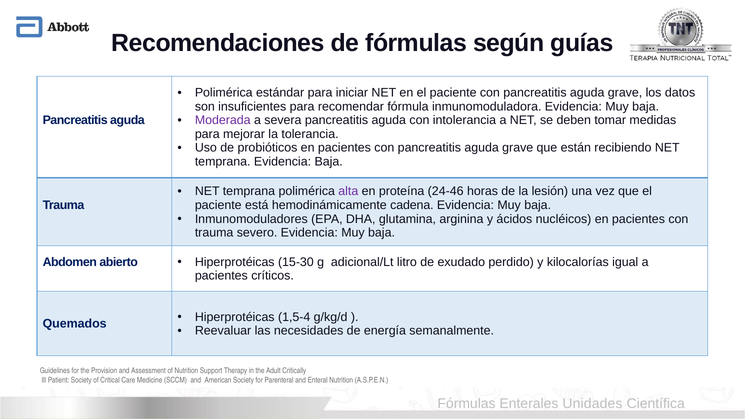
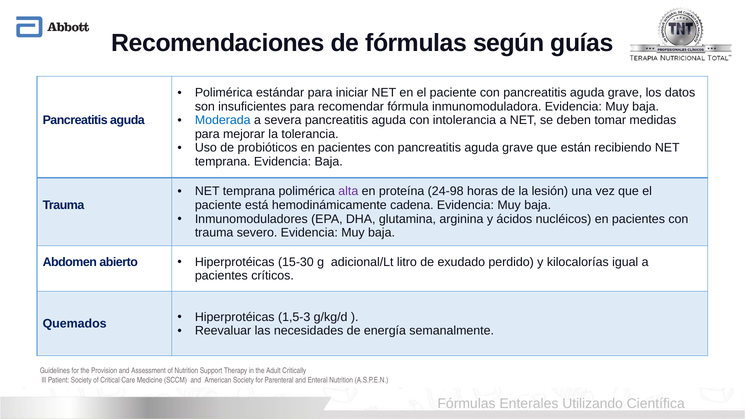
Moderada colour: purple -> blue
24-46: 24-46 -> 24-98
1,5-4: 1,5-4 -> 1,5-3
Unidades: Unidades -> Utilizando
